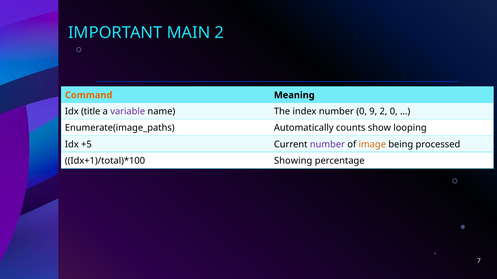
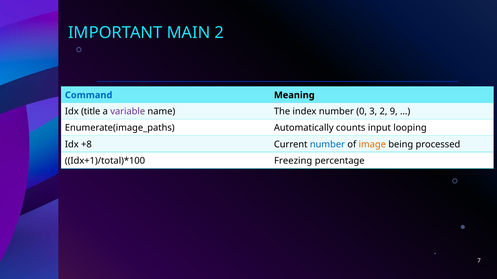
Command colour: orange -> blue
9: 9 -> 3
2 0: 0 -> 9
show: show -> input
+5: +5 -> +8
number at (327, 145) colour: purple -> blue
Showing: Showing -> Freezing
